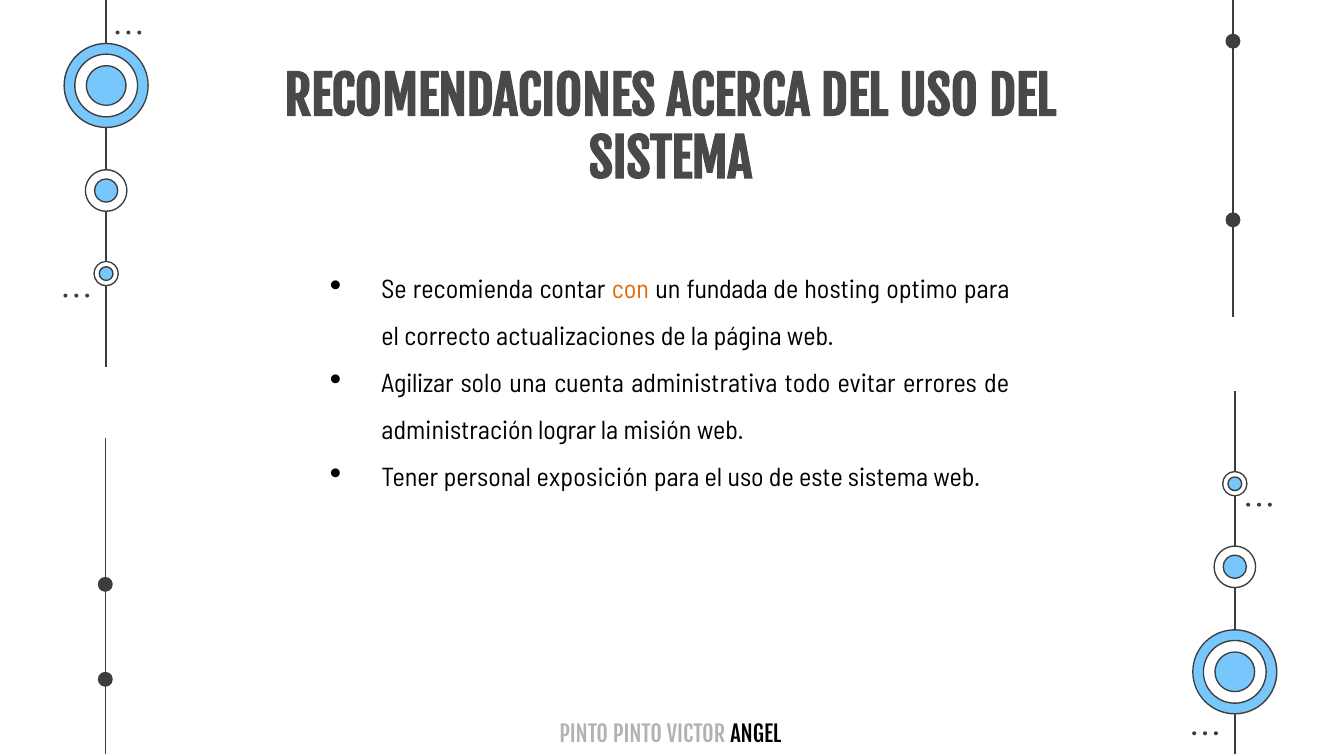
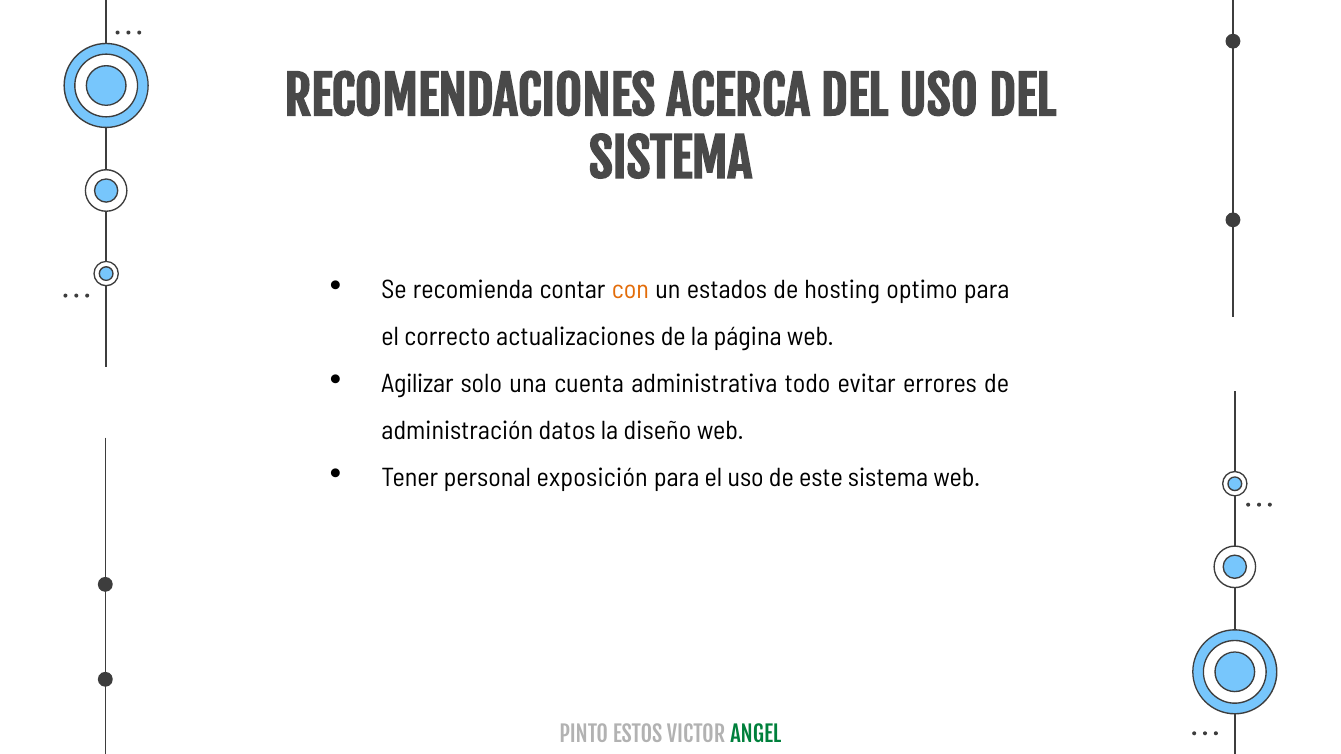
fundada: fundada -> estados
lograr: lograr -> datos
misión: misión -> diseño
PINTO PINTO: PINTO -> ESTOS
ANGEL colour: black -> green
